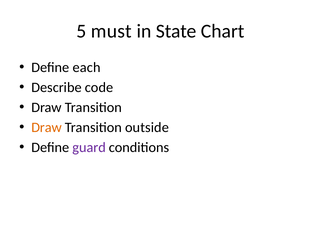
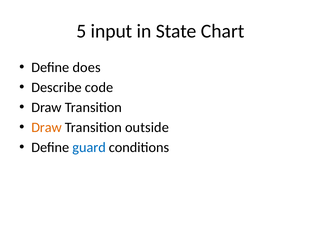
must: must -> input
each: each -> does
guard colour: purple -> blue
